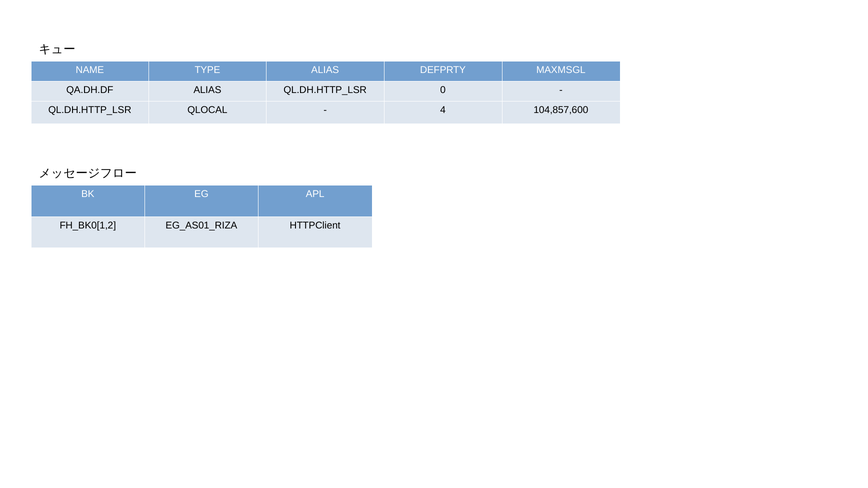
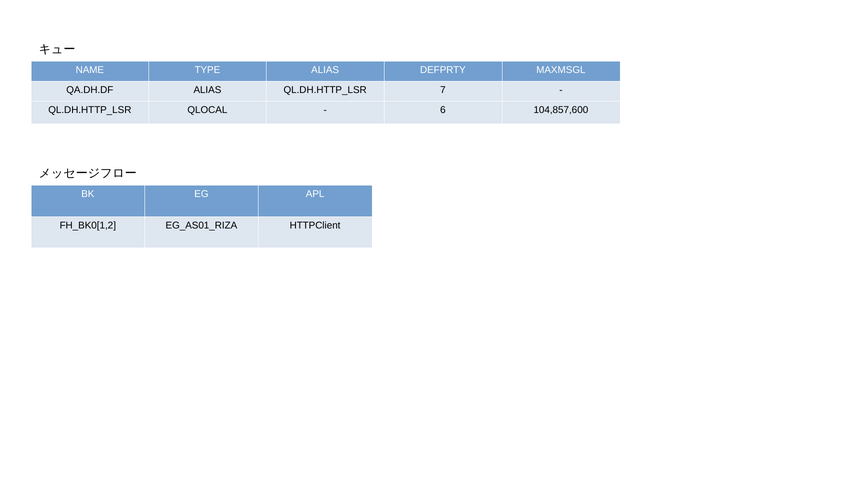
0: 0 -> 7
4: 4 -> 6
